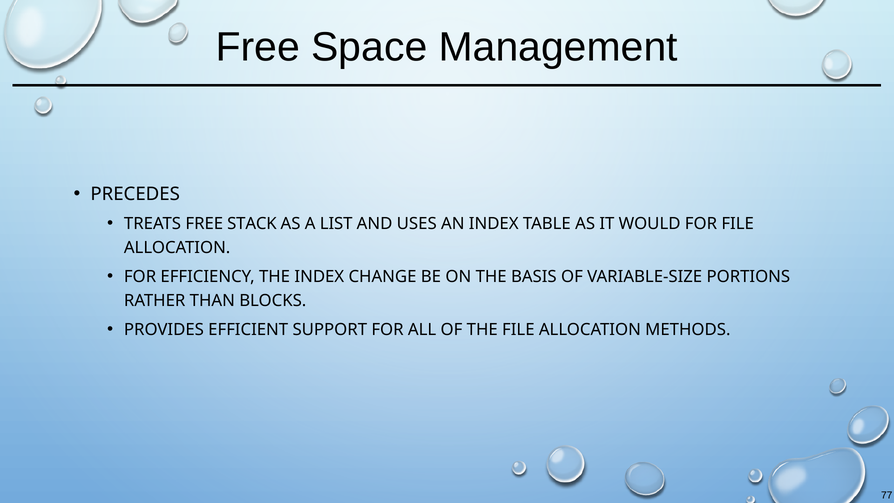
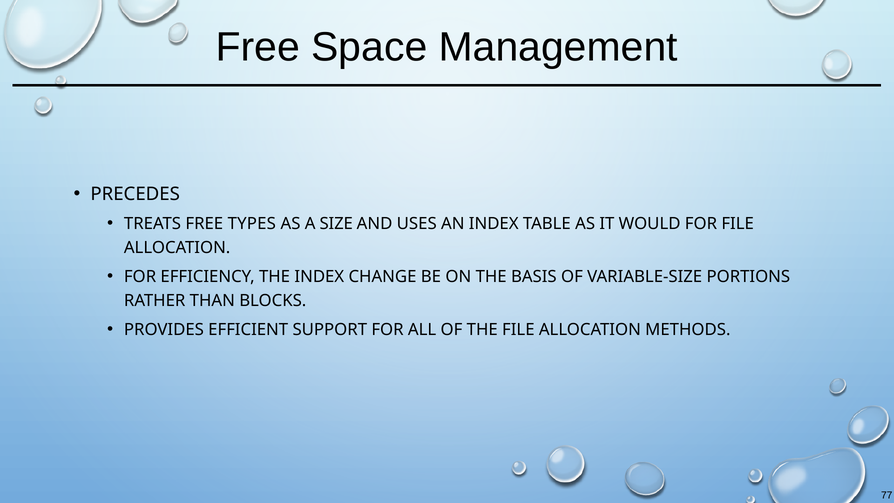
STACK: STACK -> TYPES
LIST: LIST -> SIZE
